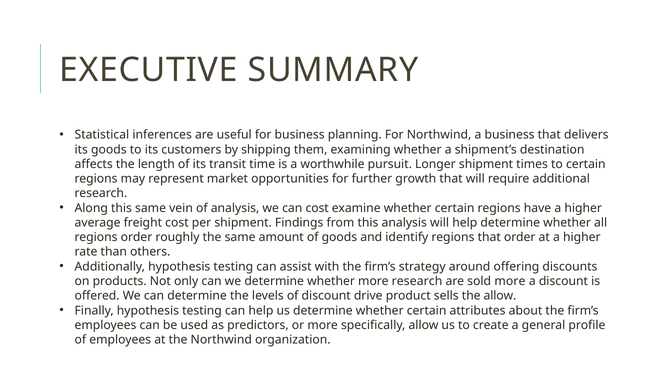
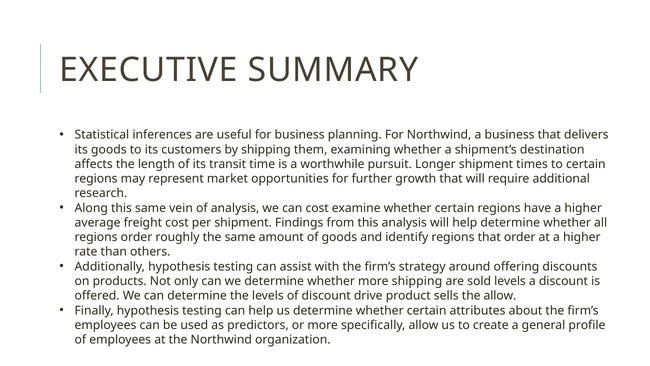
more research: research -> shipping
sold more: more -> levels
